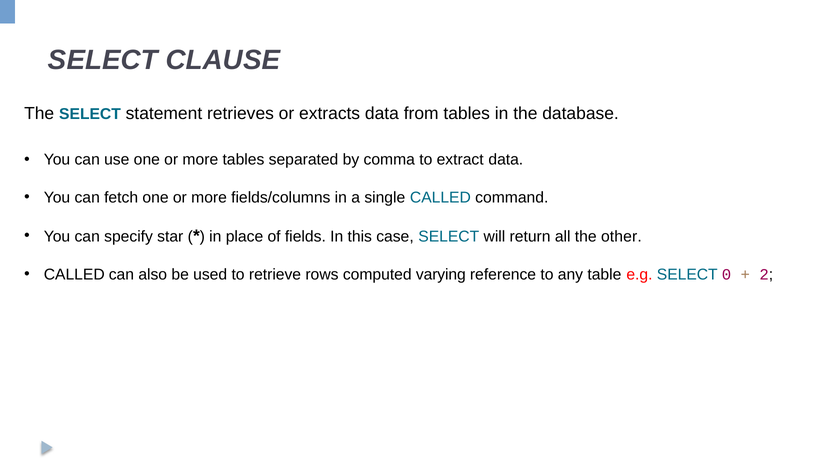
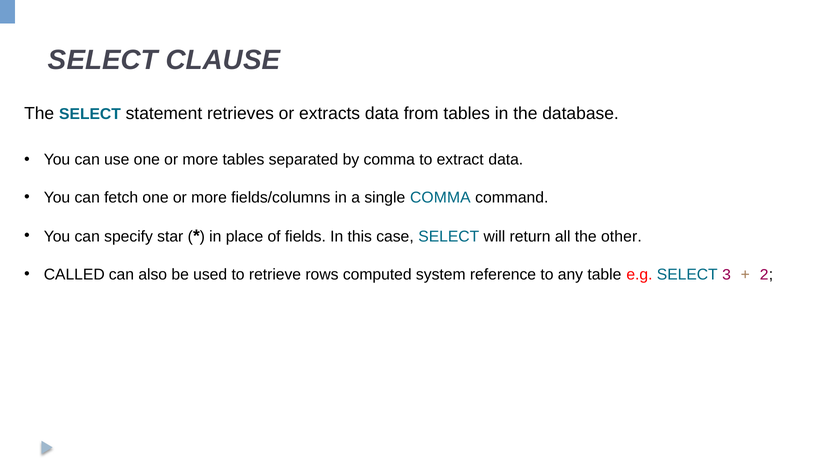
single CALLED: CALLED -> COMMA
varying: varying -> system
0: 0 -> 3
